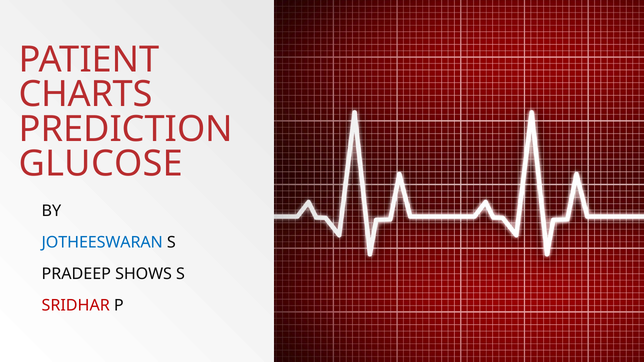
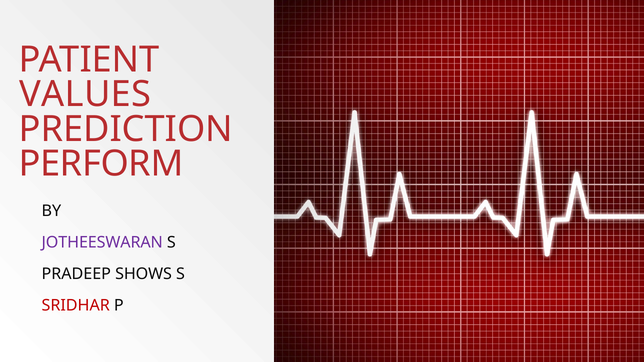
CHARTS: CHARTS -> VALUES
GLUCOSE: GLUCOSE -> PERFORM
JOTHEESWARAN colour: blue -> purple
